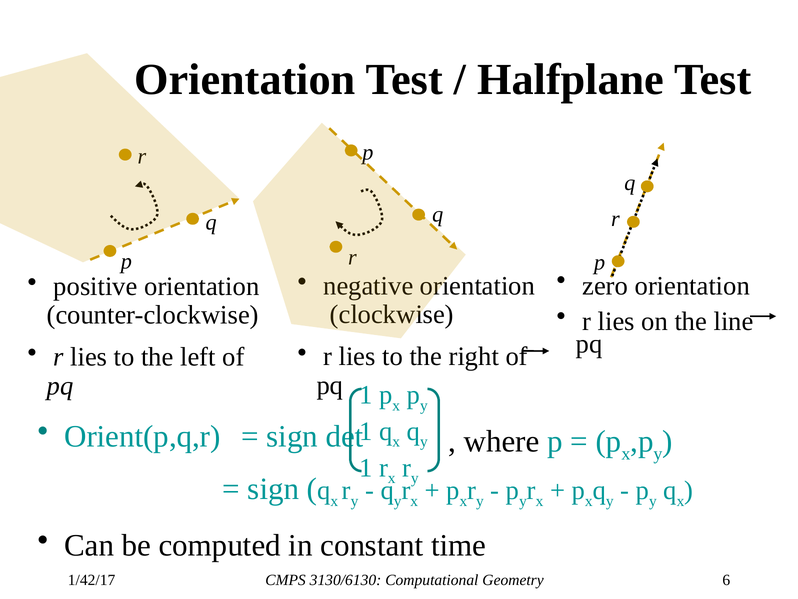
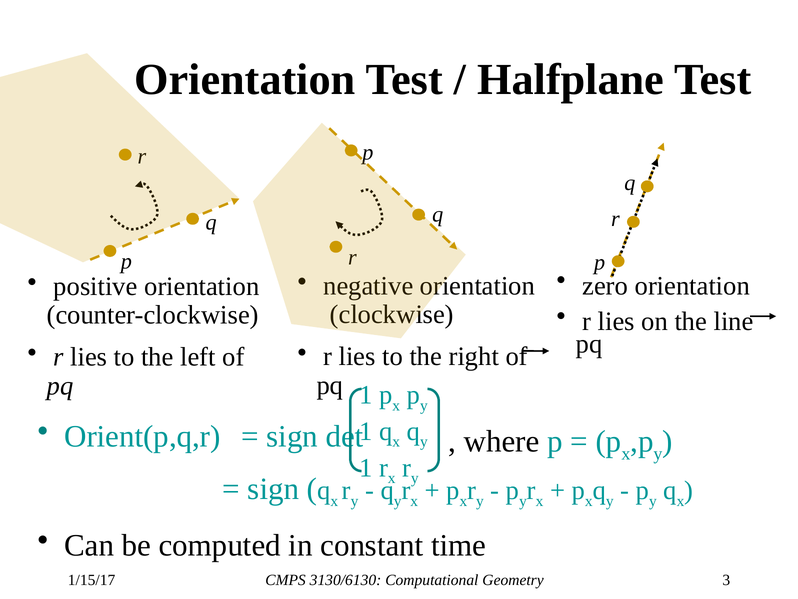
1/42/17: 1/42/17 -> 1/15/17
6: 6 -> 3
